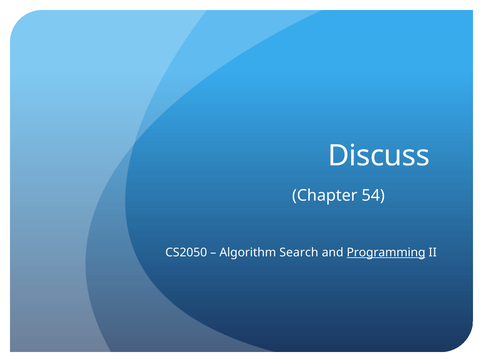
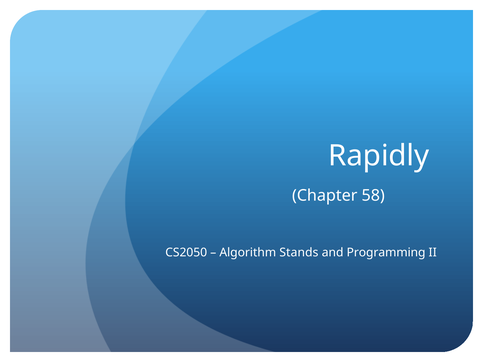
Discuss: Discuss -> Rapidly
54: 54 -> 58
Search: Search -> Stands
Programming underline: present -> none
